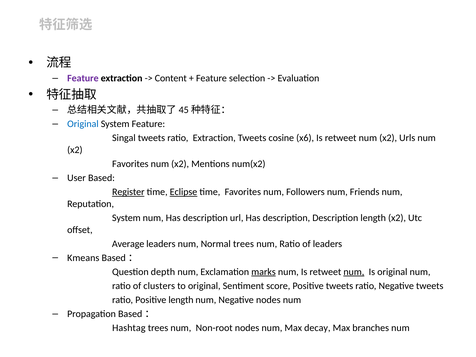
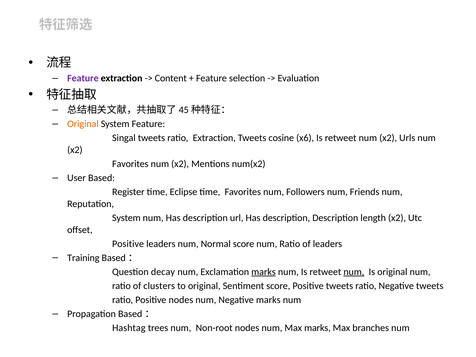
Original at (83, 124) colour: blue -> orange
Register underline: present -> none
Eclipse underline: present -> none
Average at (128, 244): Average -> Positive
Normal trees: trees -> score
Kmeans: Kmeans -> Training
depth: depth -> decay
Positive length: length -> nodes
Negative nodes: nodes -> marks
Max decay: decay -> marks
